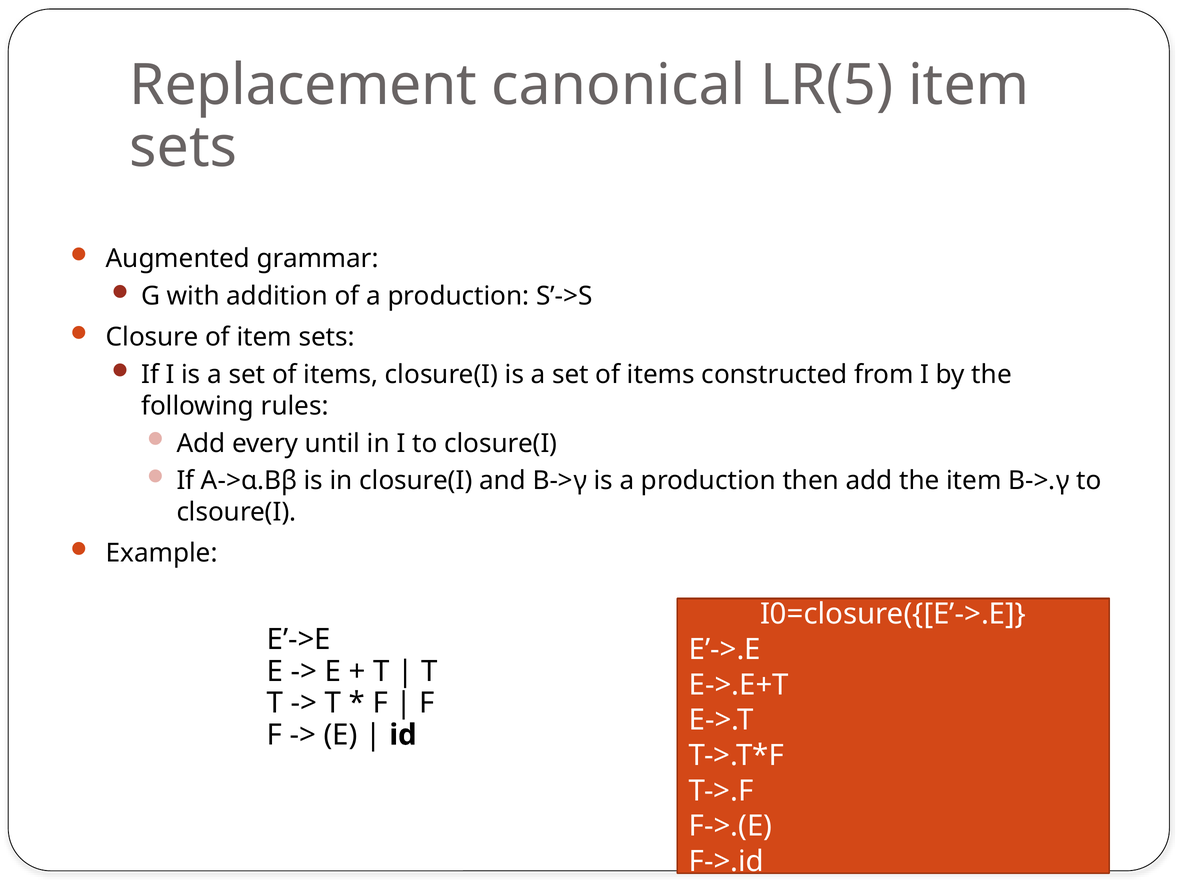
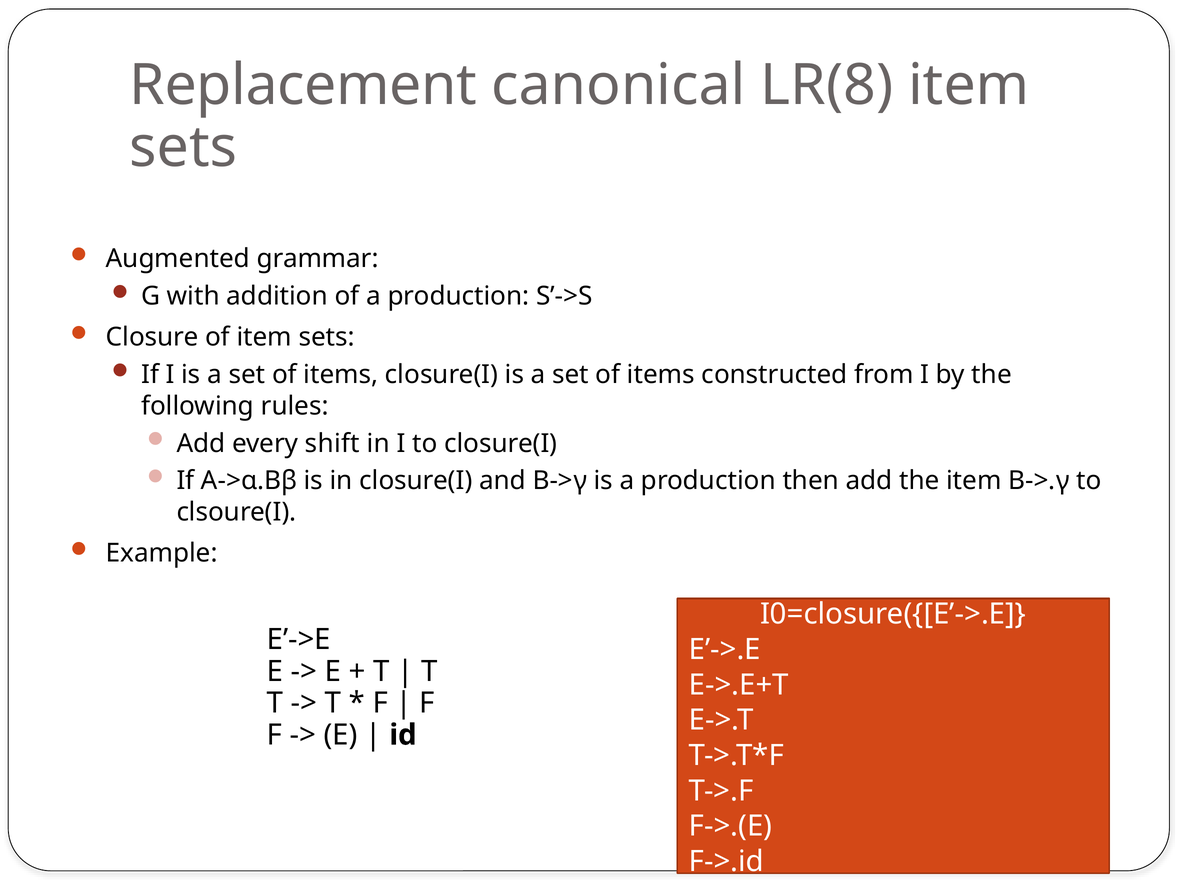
LR(5: LR(5 -> LR(8
until: until -> shift
